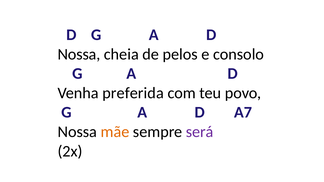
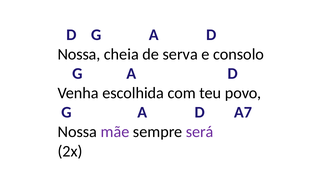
pelos: pelos -> serva
preferida: preferida -> escolhida
mãe colour: orange -> purple
